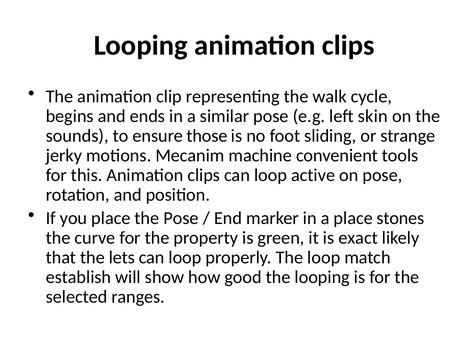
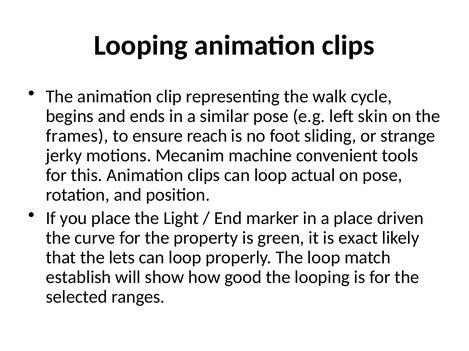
sounds: sounds -> frames
those: those -> reach
active: active -> actual
the Pose: Pose -> Light
stones: stones -> driven
